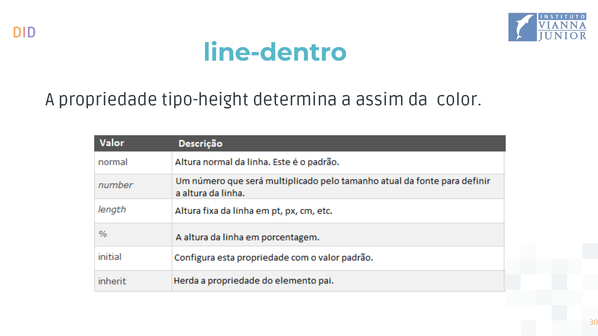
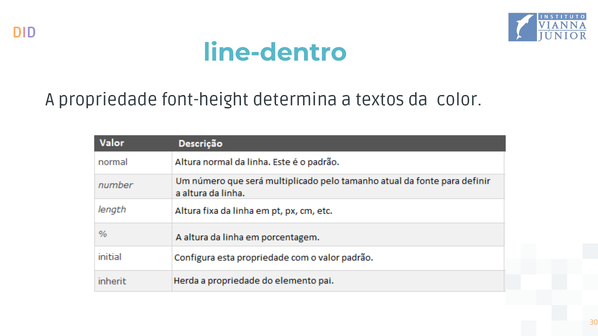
tipo-height: tipo-height -> font-height
assim: assim -> textos
